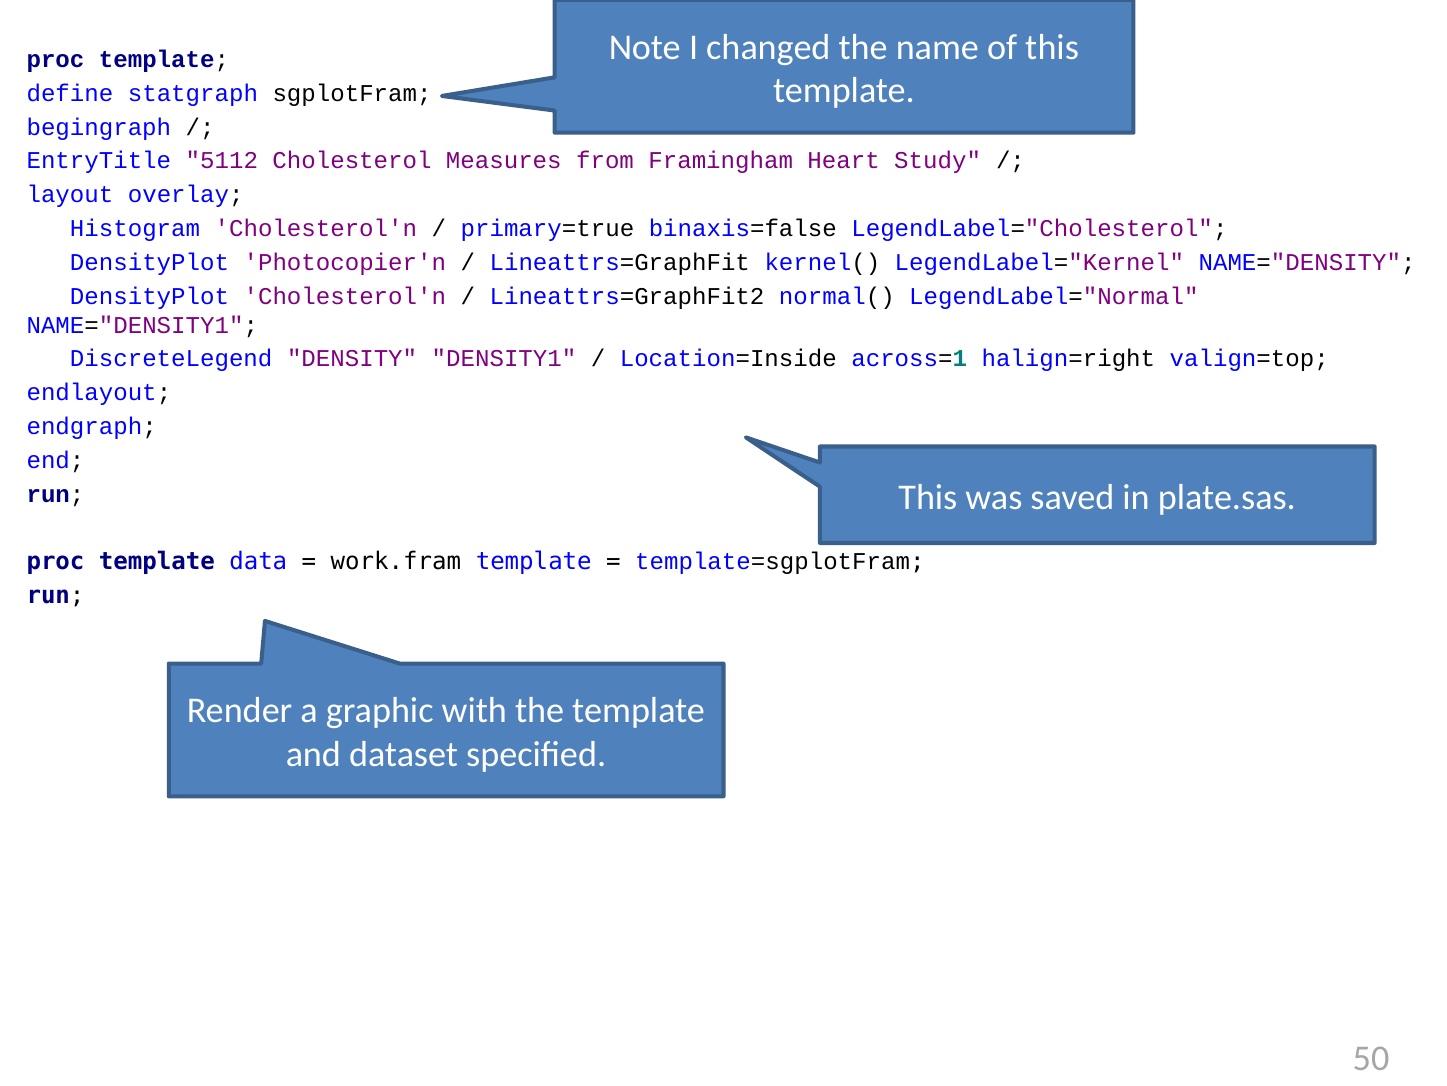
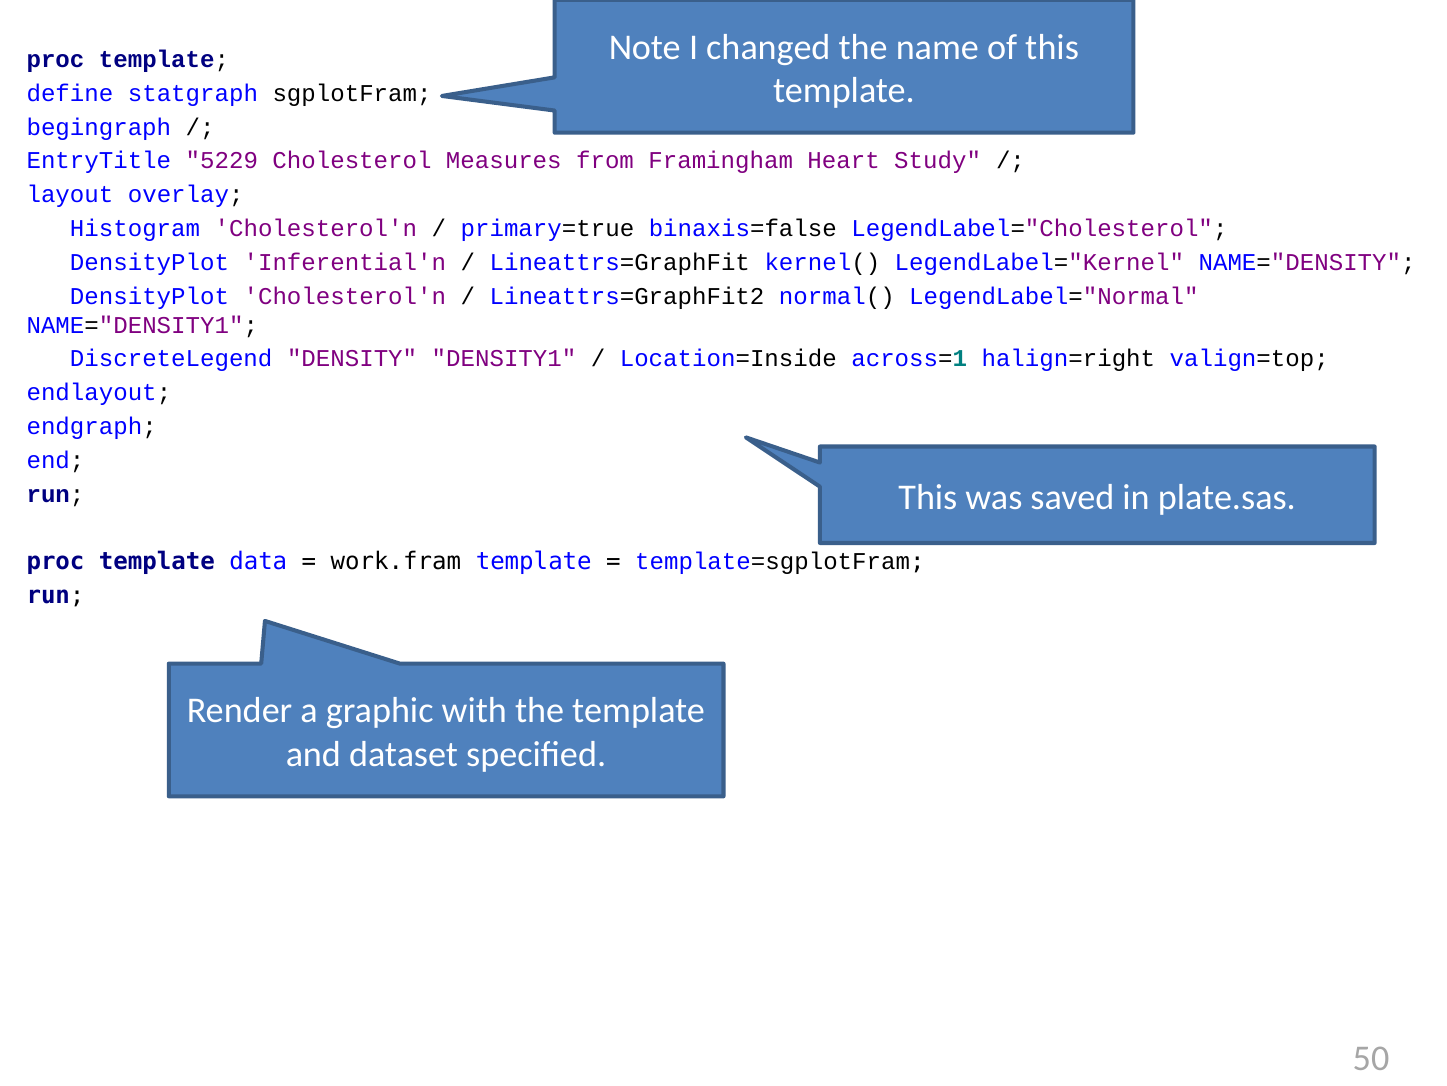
5112: 5112 -> 5229
Photocopier'n: Photocopier'n -> Inferential'n
